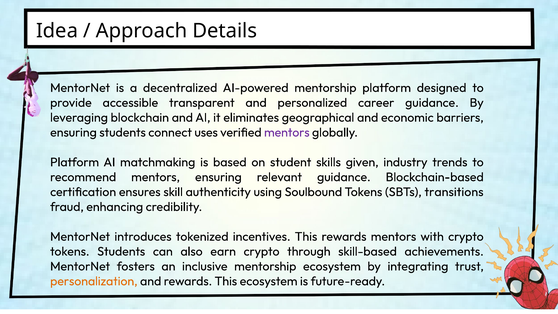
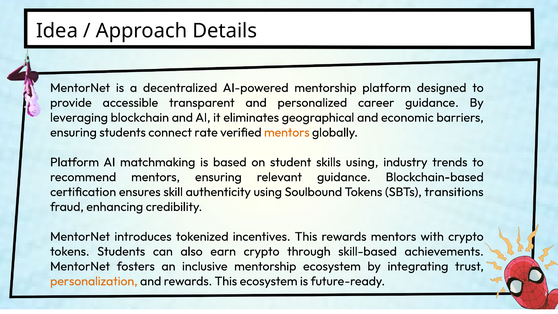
uses: uses -> rate
mentors at (287, 132) colour: purple -> orange
skills given: given -> using
